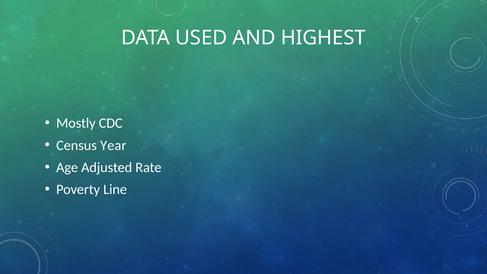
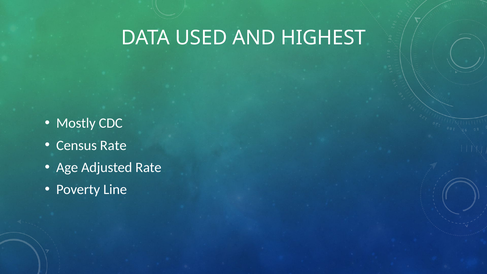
Census Year: Year -> Rate
